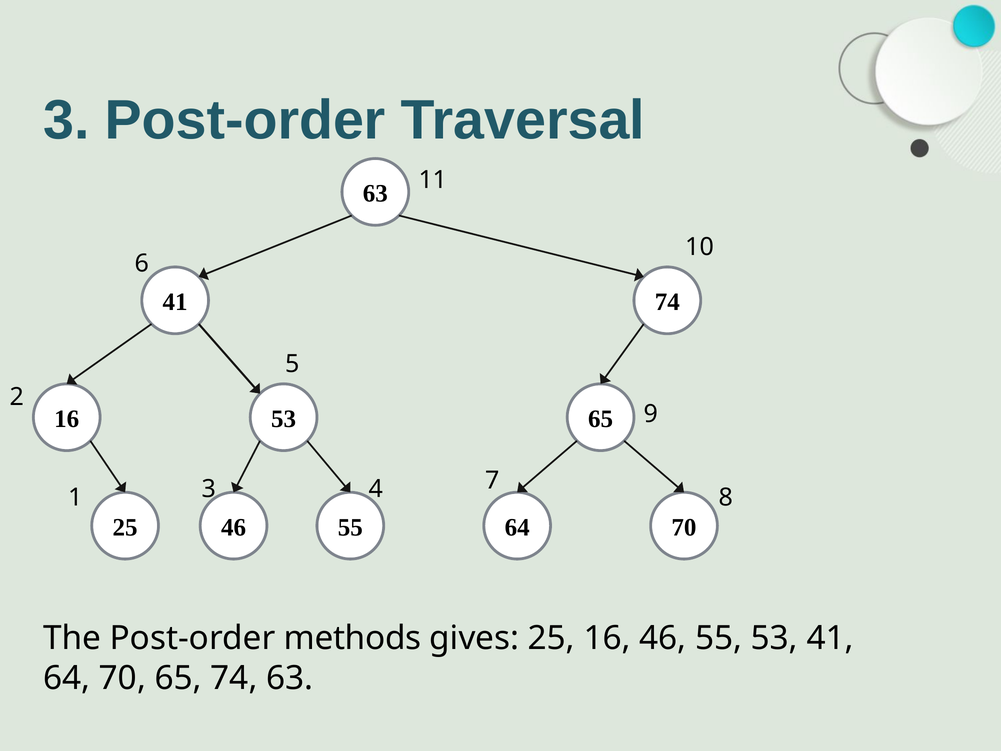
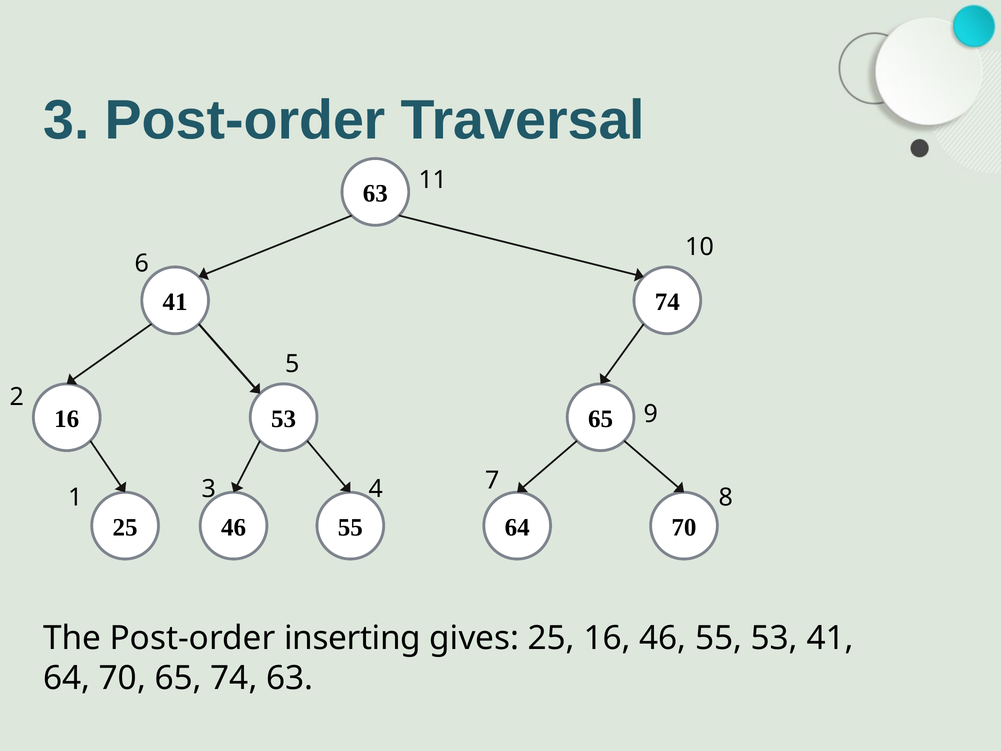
methods: methods -> inserting
